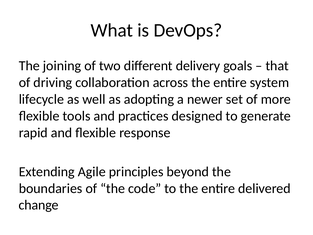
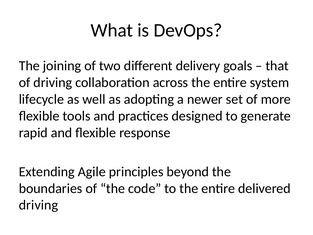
change at (39, 205): change -> driving
